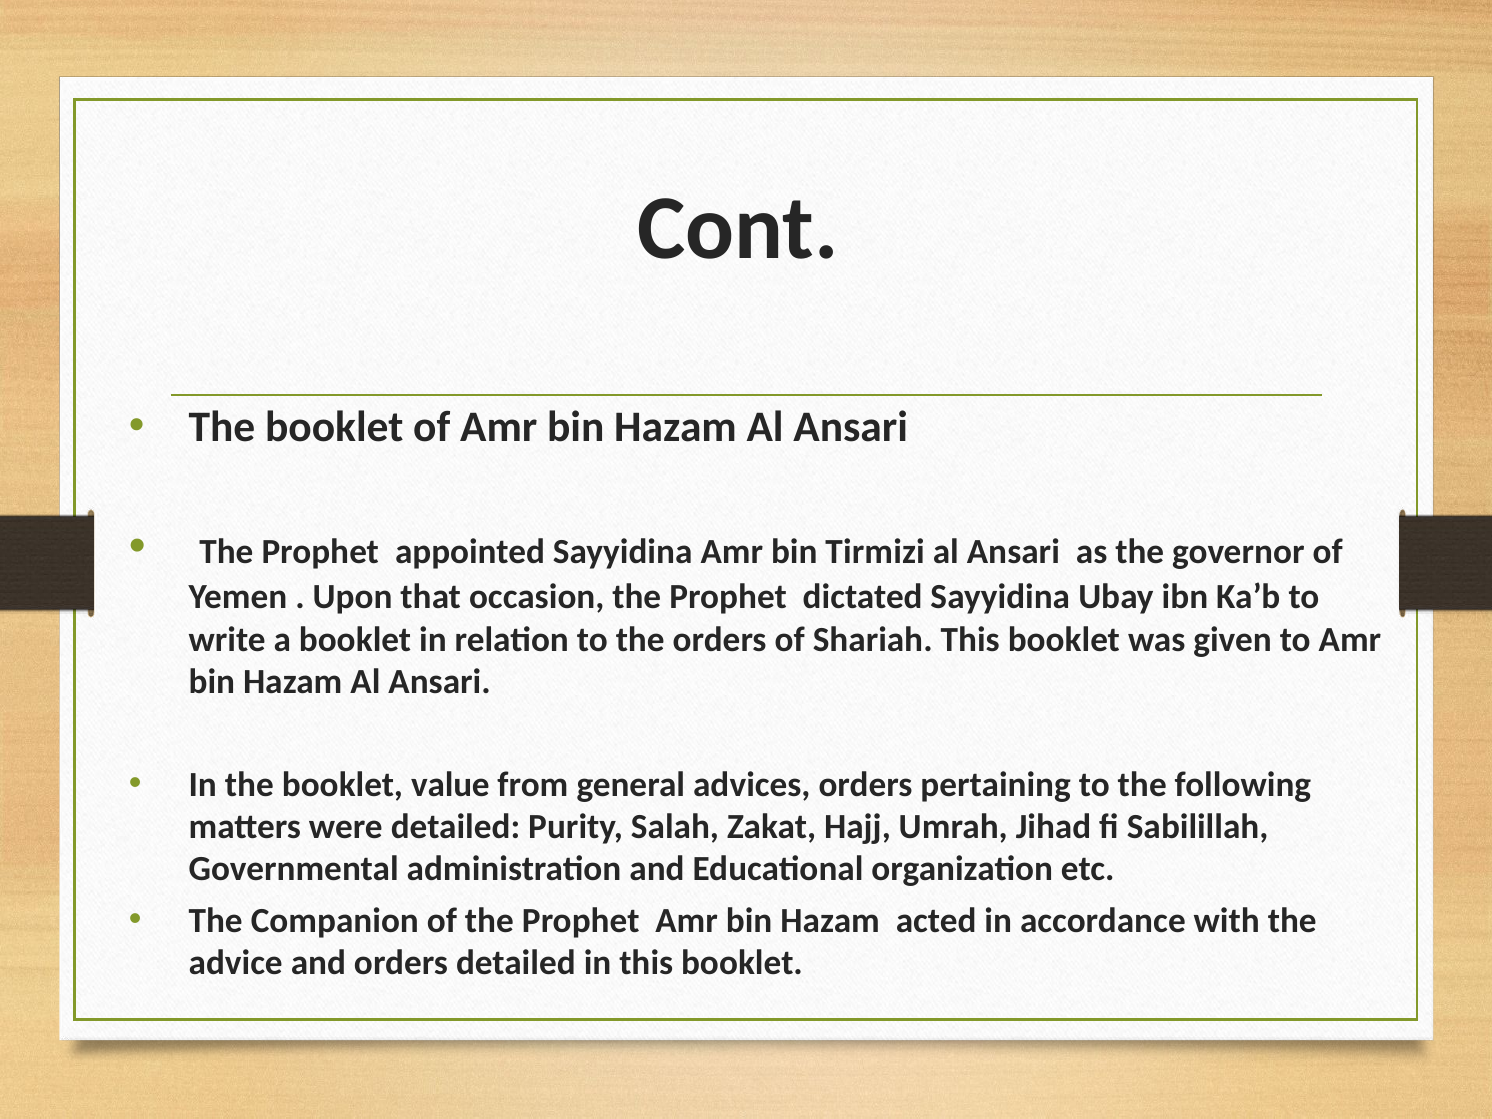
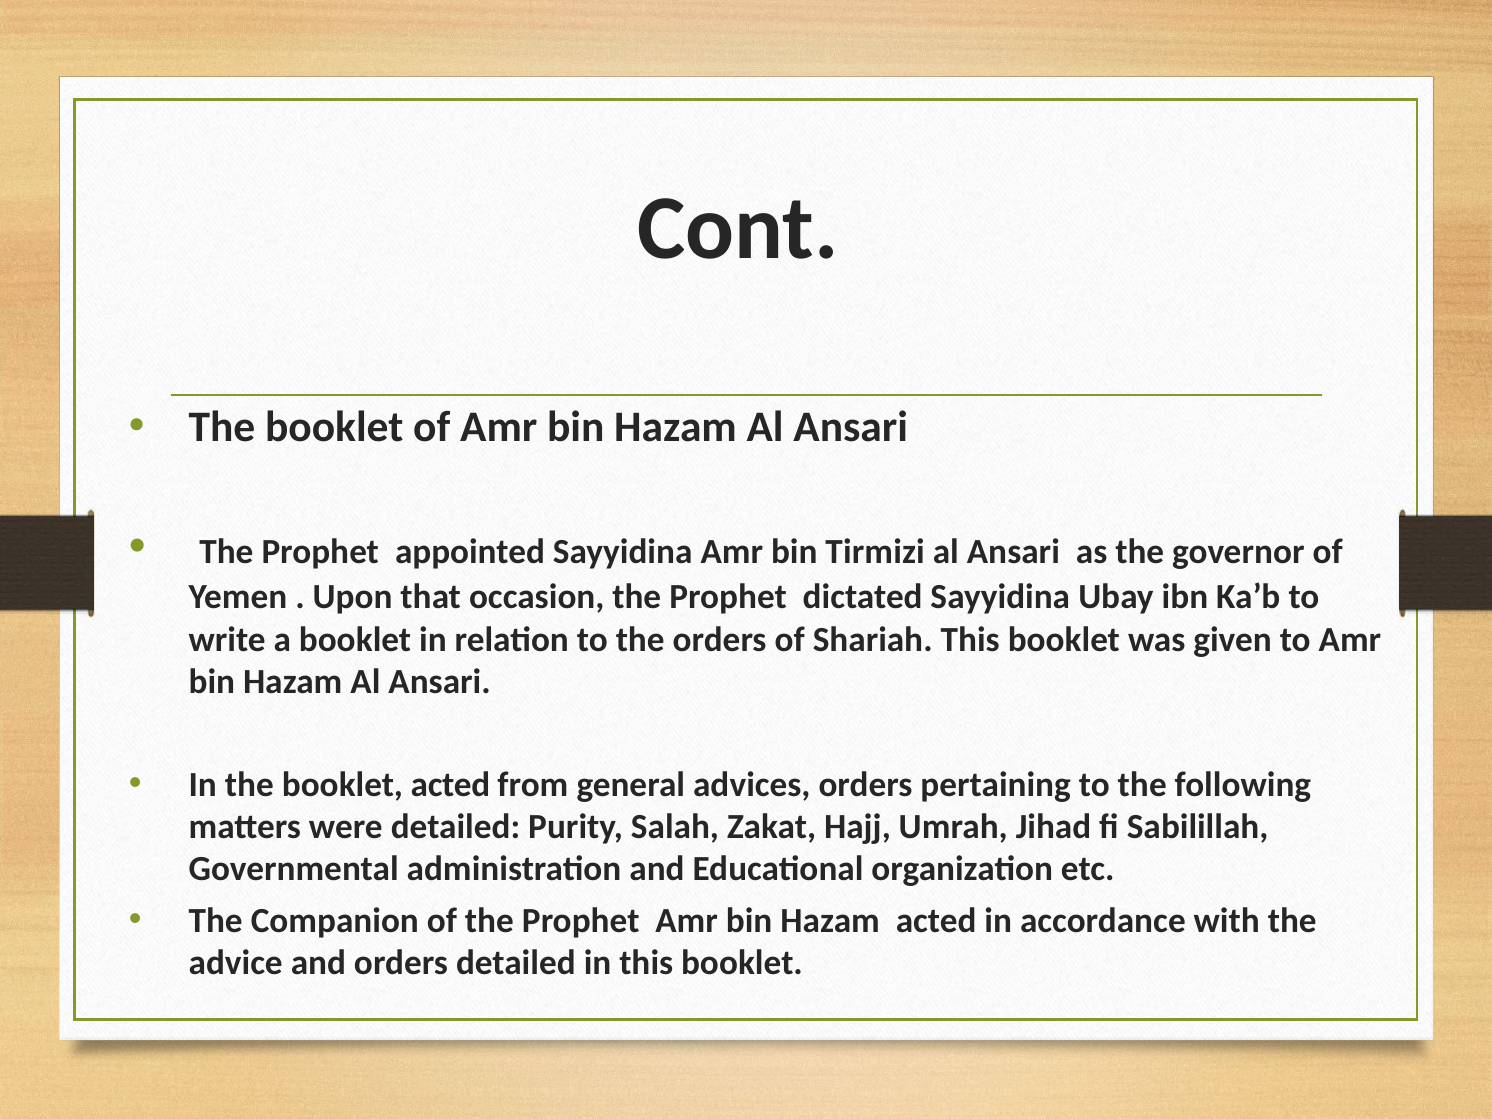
booklet value: value -> acted
